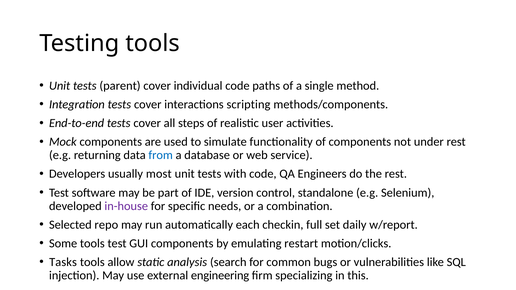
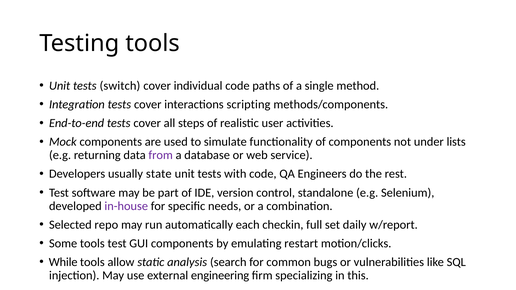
parent: parent -> switch
under rest: rest -> lists
from colour: blue -> purple
most: most -> state
Tasks: Tasks -> While
